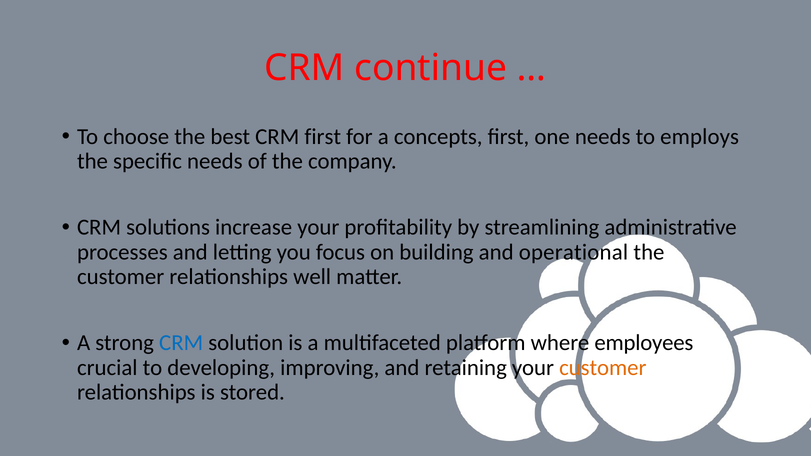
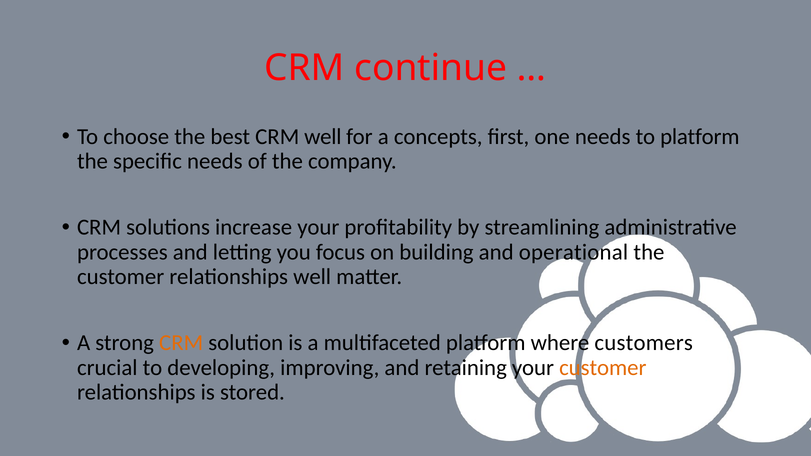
CRM first: first -> well
to employs: employs -> platform
CRM at (181, 343) colour: blue -> orange
employees: employees -> customers
